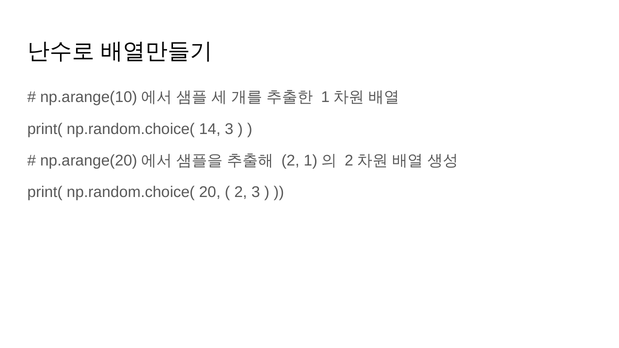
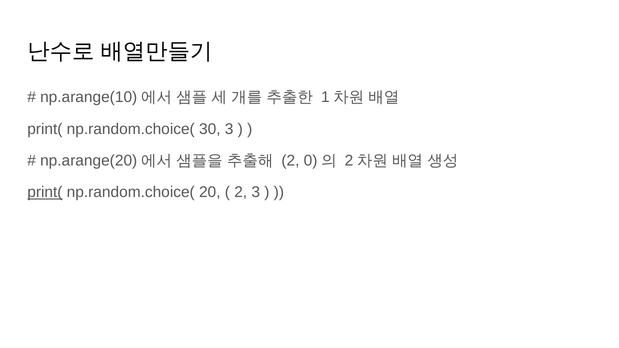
14: 14 -> 30
2 1: 1 -> 0
print( at (45, 192) underline: none -> present
